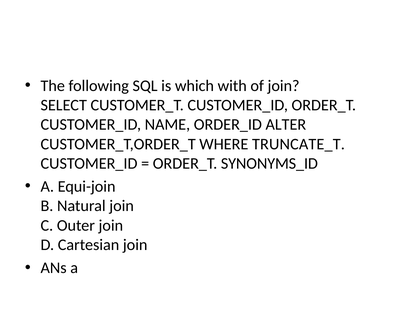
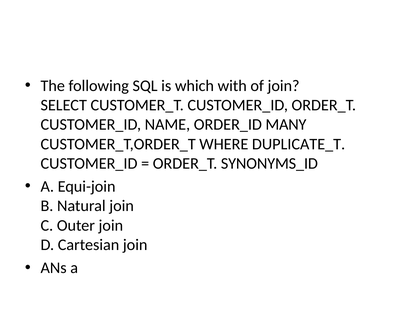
ALTER: ALTER -> MANY
TRUNCATE_T: TRUNCATE_T -> DUPLICATE_T
